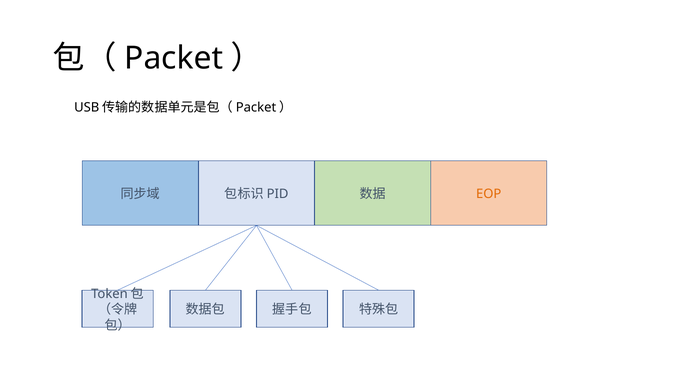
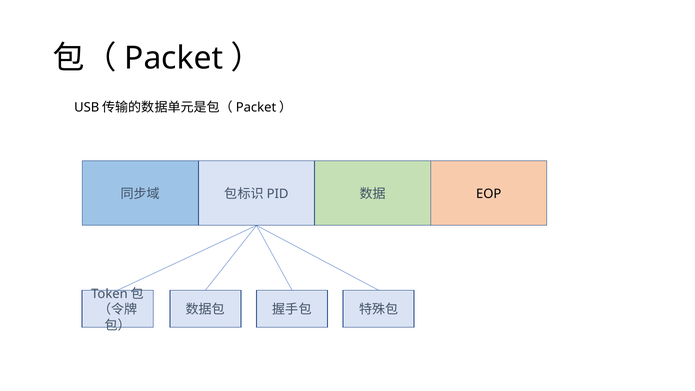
EOP colour: orange -> black
